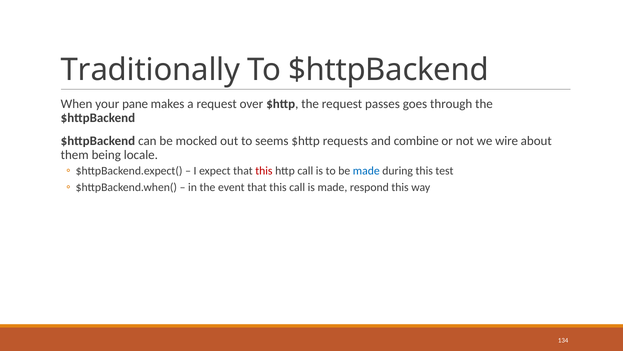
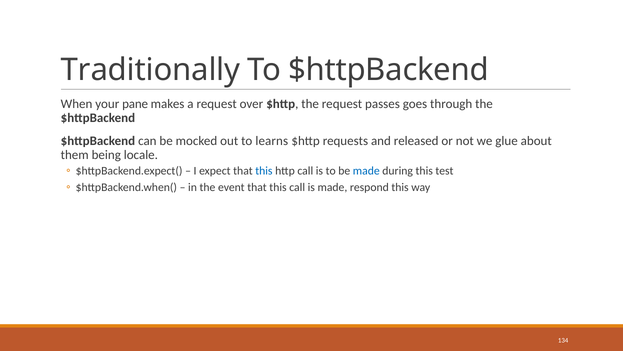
seems: seems -> learns
combine: combine -> released
wire: wire -> glue
this at (264, 171) colour: red -> blue
